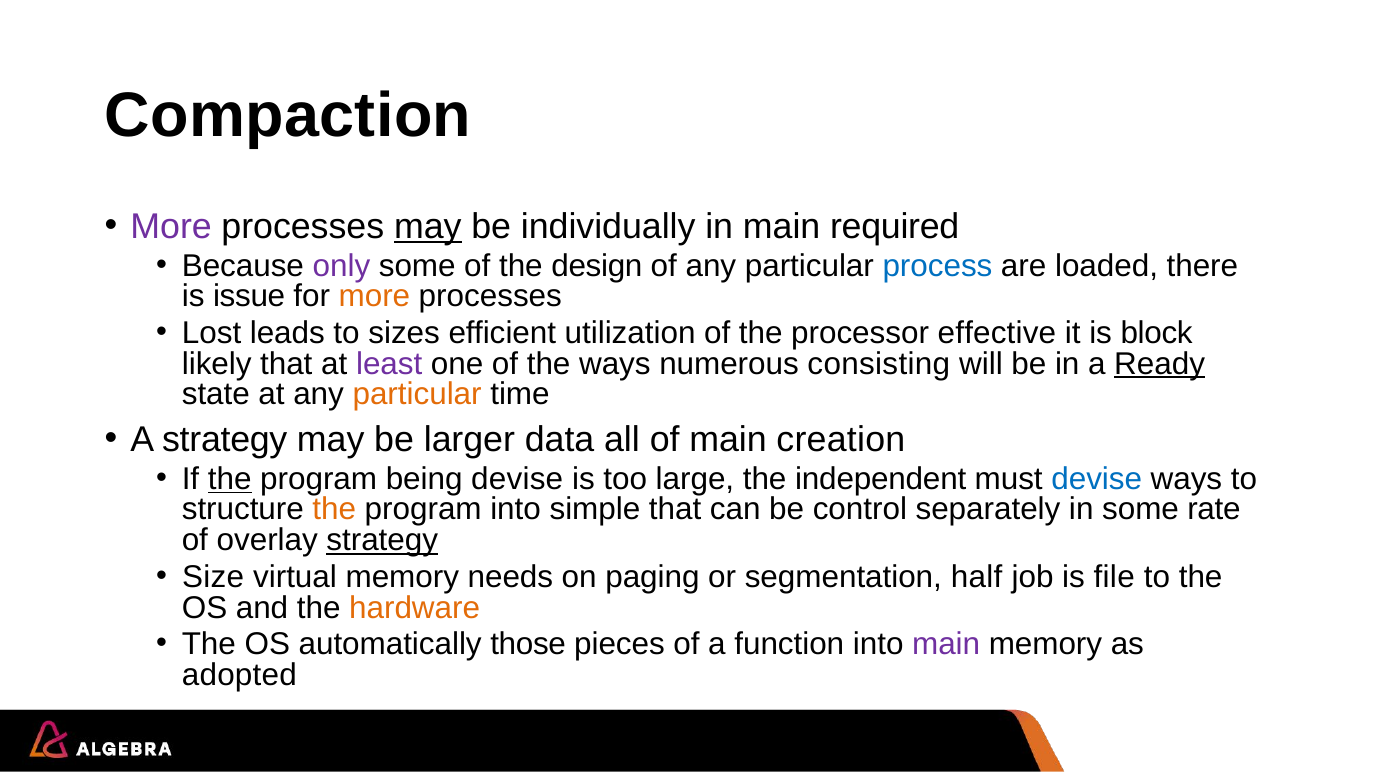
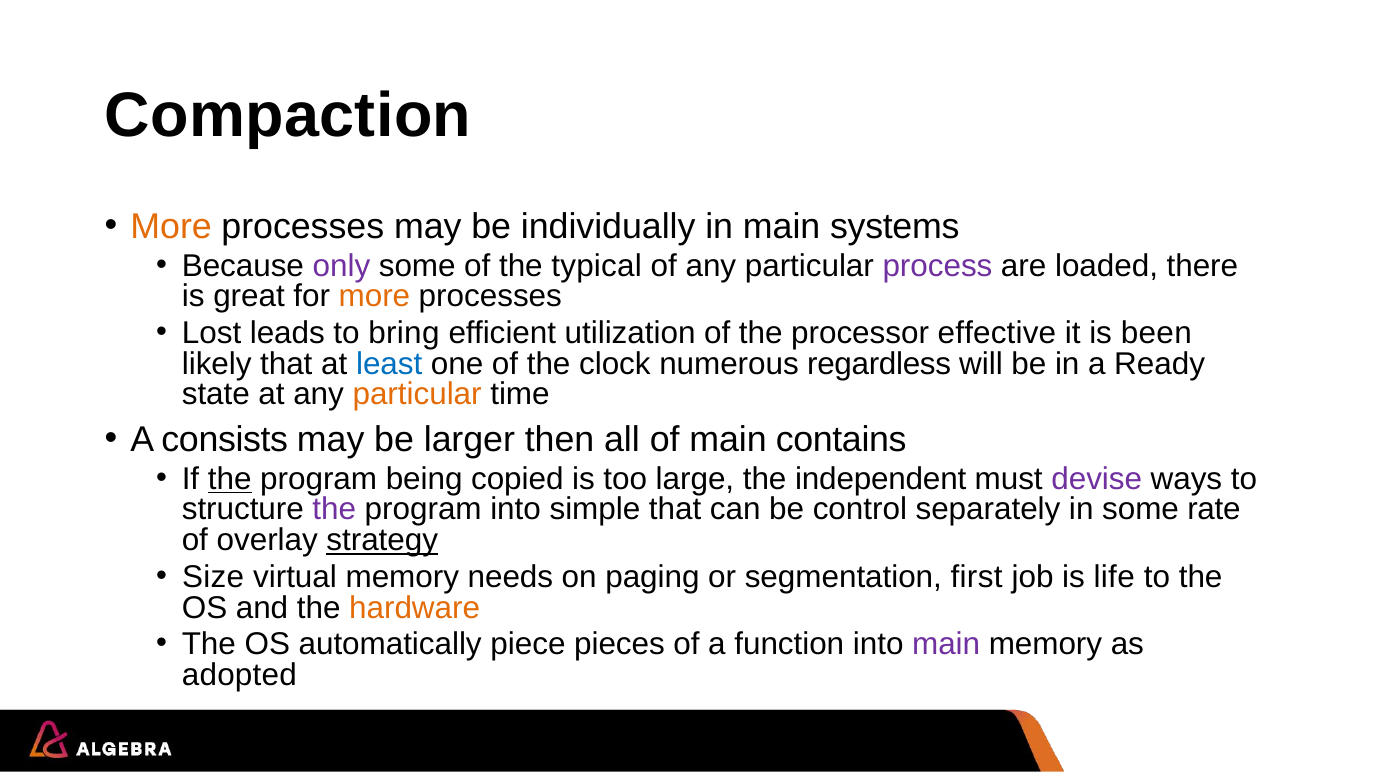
More at (171, 227) colour: purple -> orange
may at (428, 227) underline: present -> none
required: required -> systems
design: design -> typical
process colour: blue -> purple
issue: issue -> great
sizes: sizes -> bring
block: block -> been
least colour: purple -> blue
the ways: ways -> clock
consisting: consisting -> regardless
Ready underline: present -> none
A strategy: strategy -> consists
data: data -> then
creation: creation -> contains
being devise: devise -> copied
devise at (1097, 479) colour: blue -> purple
the at (334, 510) colour: orange -> purple
half: half -> first
file: file -> life
those: those -> piece
